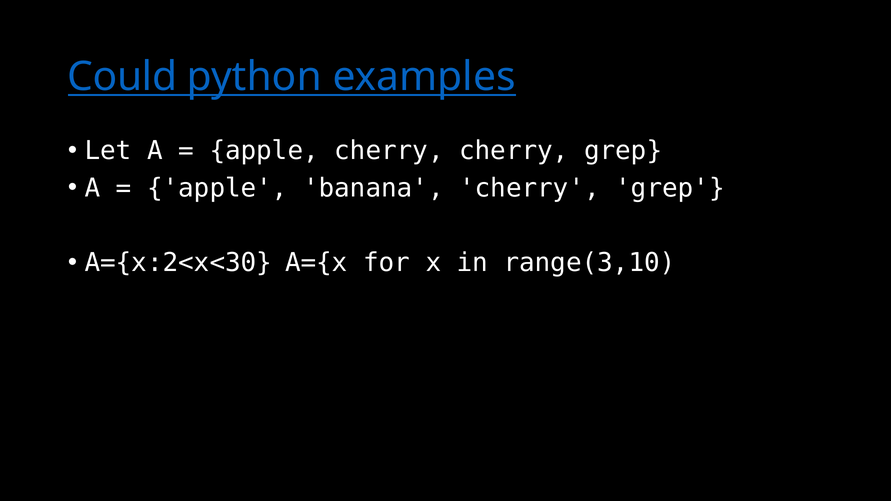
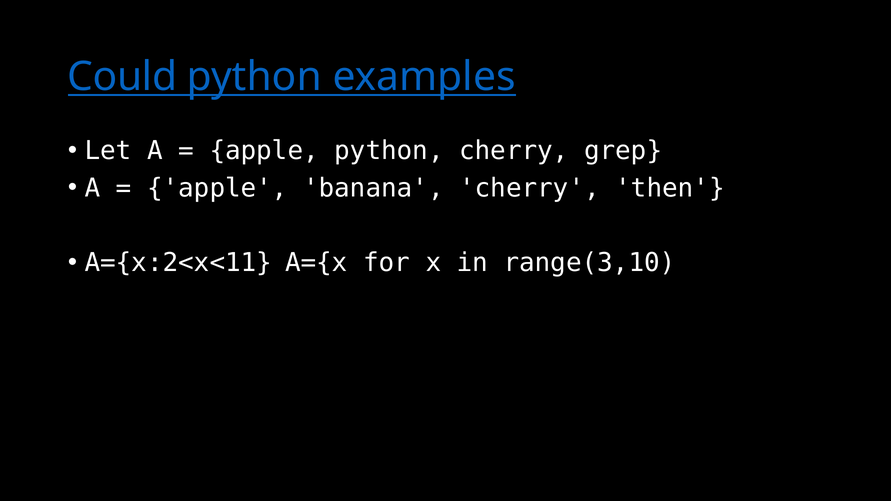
apple cherry: cherry -> python
banana cherry grep: grep -> then
A={x:2<x<30: A={x:2<x<30 -> A={x:2<x<11
